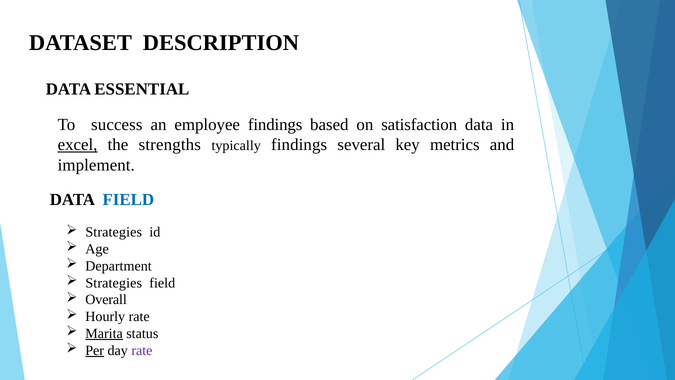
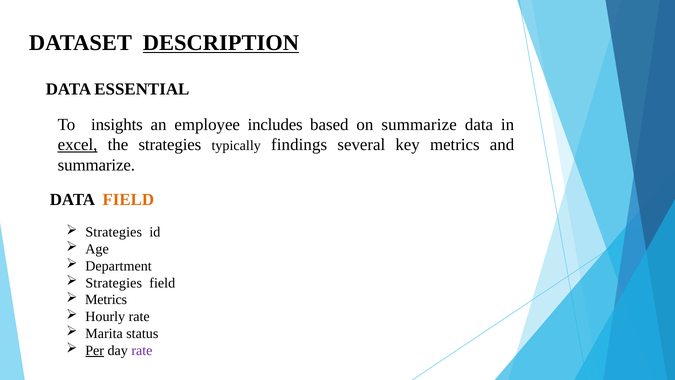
DESCRIPTION underline: none -> present
success: success -> insights
employee findings: findings -> includes
on satisfaction: satisfaction -> summarize
the strengths: strengths -> strategies
implement at (96, 165): implement -> summarize
FIELD at (128, 200) colour: blue -> orange
Overall at (106, 300): Overall -> Metrics
Marita underline: present -> none
